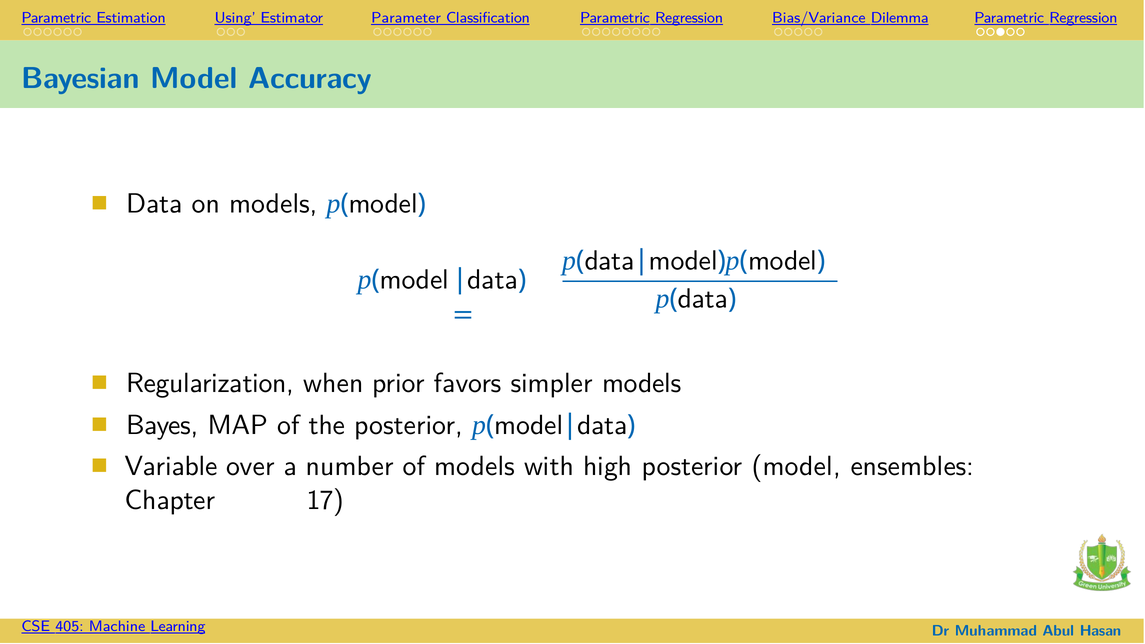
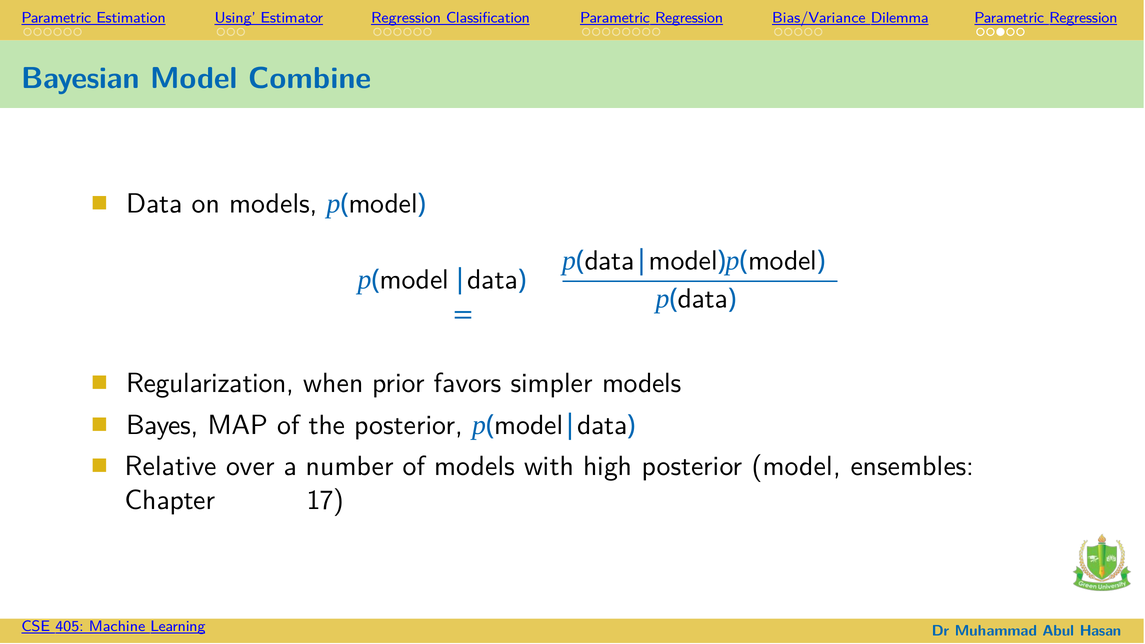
Estimator Parameter: Parameter -> Regression
Accuracy: Accuracy -> Combine
Variable: Variable -> Relative
